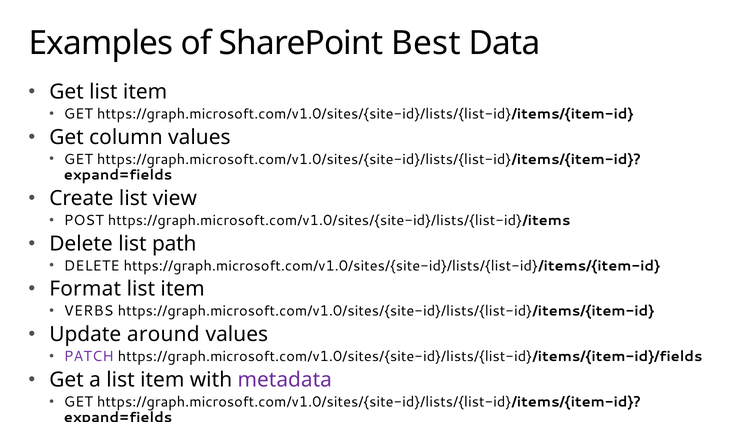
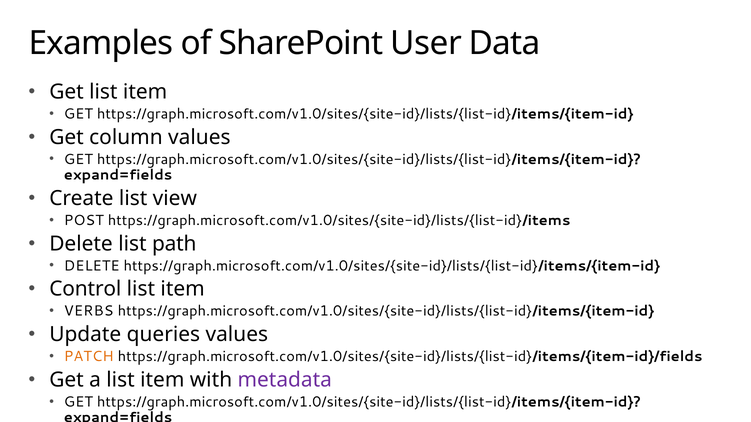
Best: Best -> User
Format: Format -> Control
around: around -> queries
PATCH colour: purple -> orange
